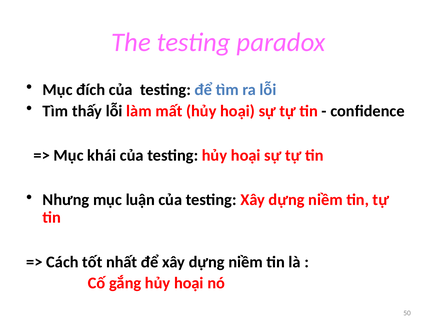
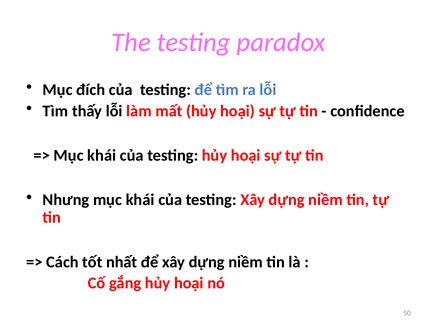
Nhưng mục luận: luận -> khái
